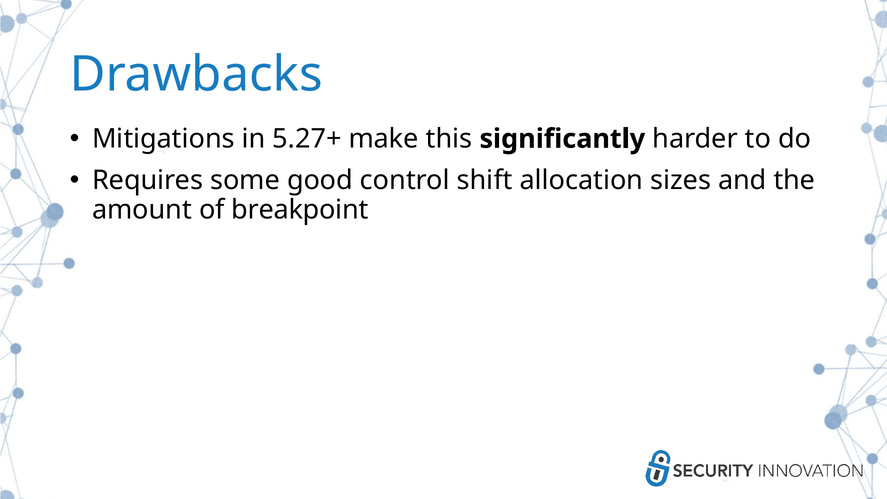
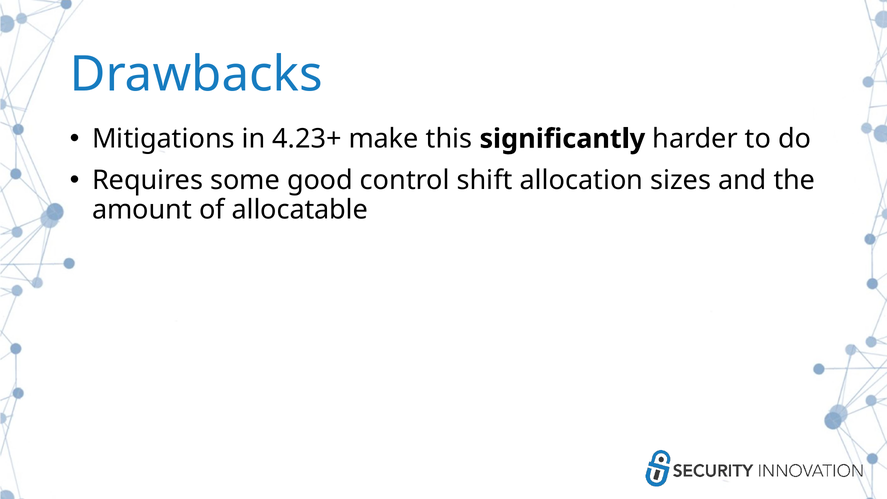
5.27+: 5.27+ -> 4.23+
breakpoint: breakpoint -> allocatable
